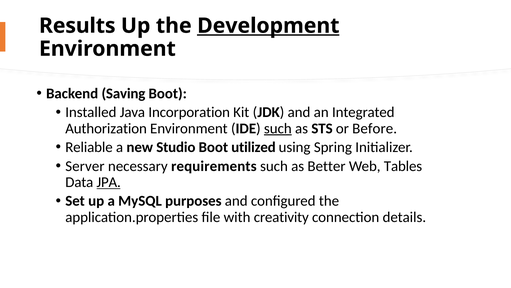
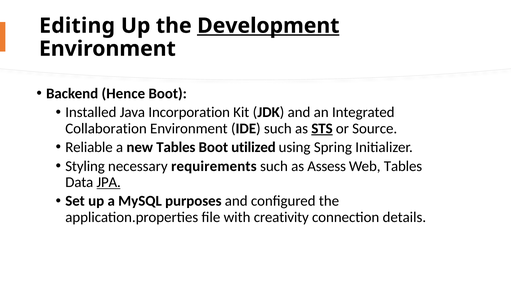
Results: Results -> Editing
Saving: Saving -> Hence
Authorization: Authorization -> Collaboration
such at (278, 128) underline: present -> none
STS underline: none -> present
Before: Before -> Source
new Studio: Studio -> Tables
Server: Server -> Styling
Better: Better -> Assess
